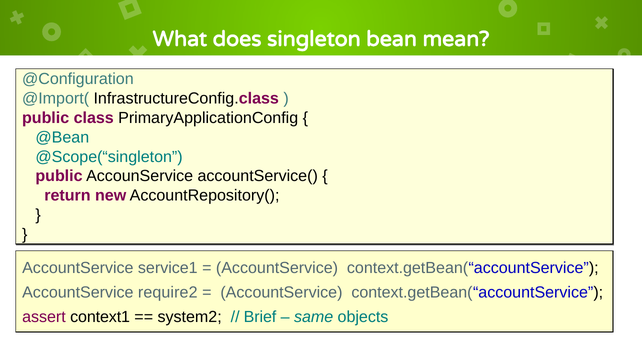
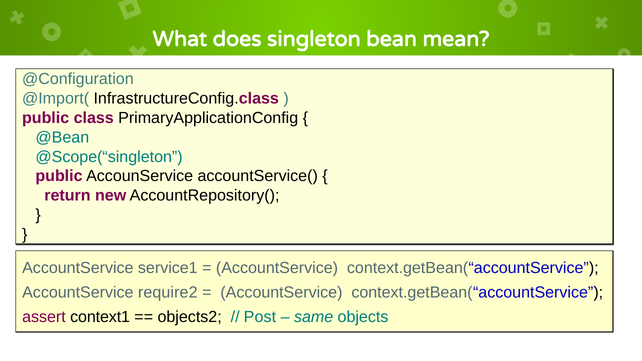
system2: system2 -> objects2
Brief: Brief -> Post
